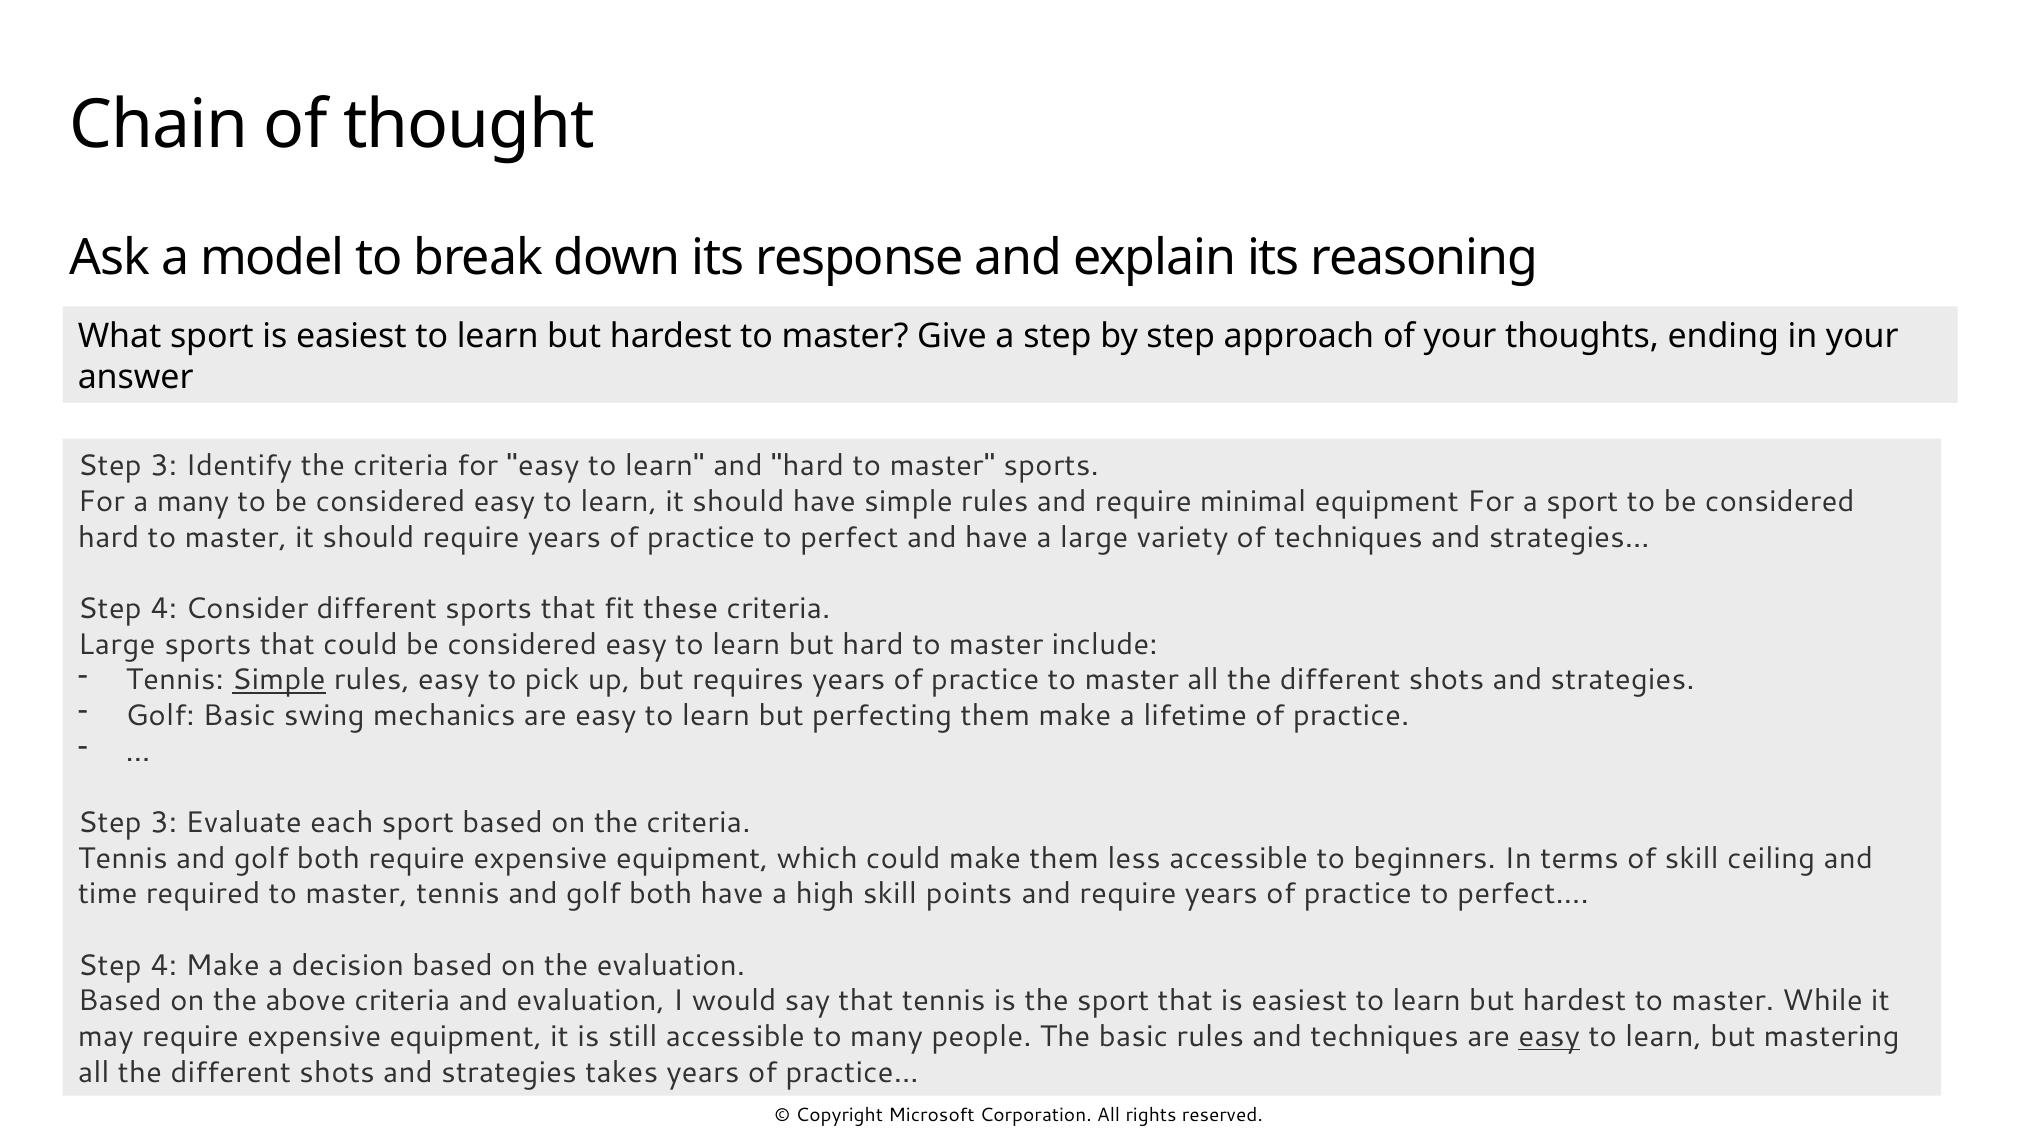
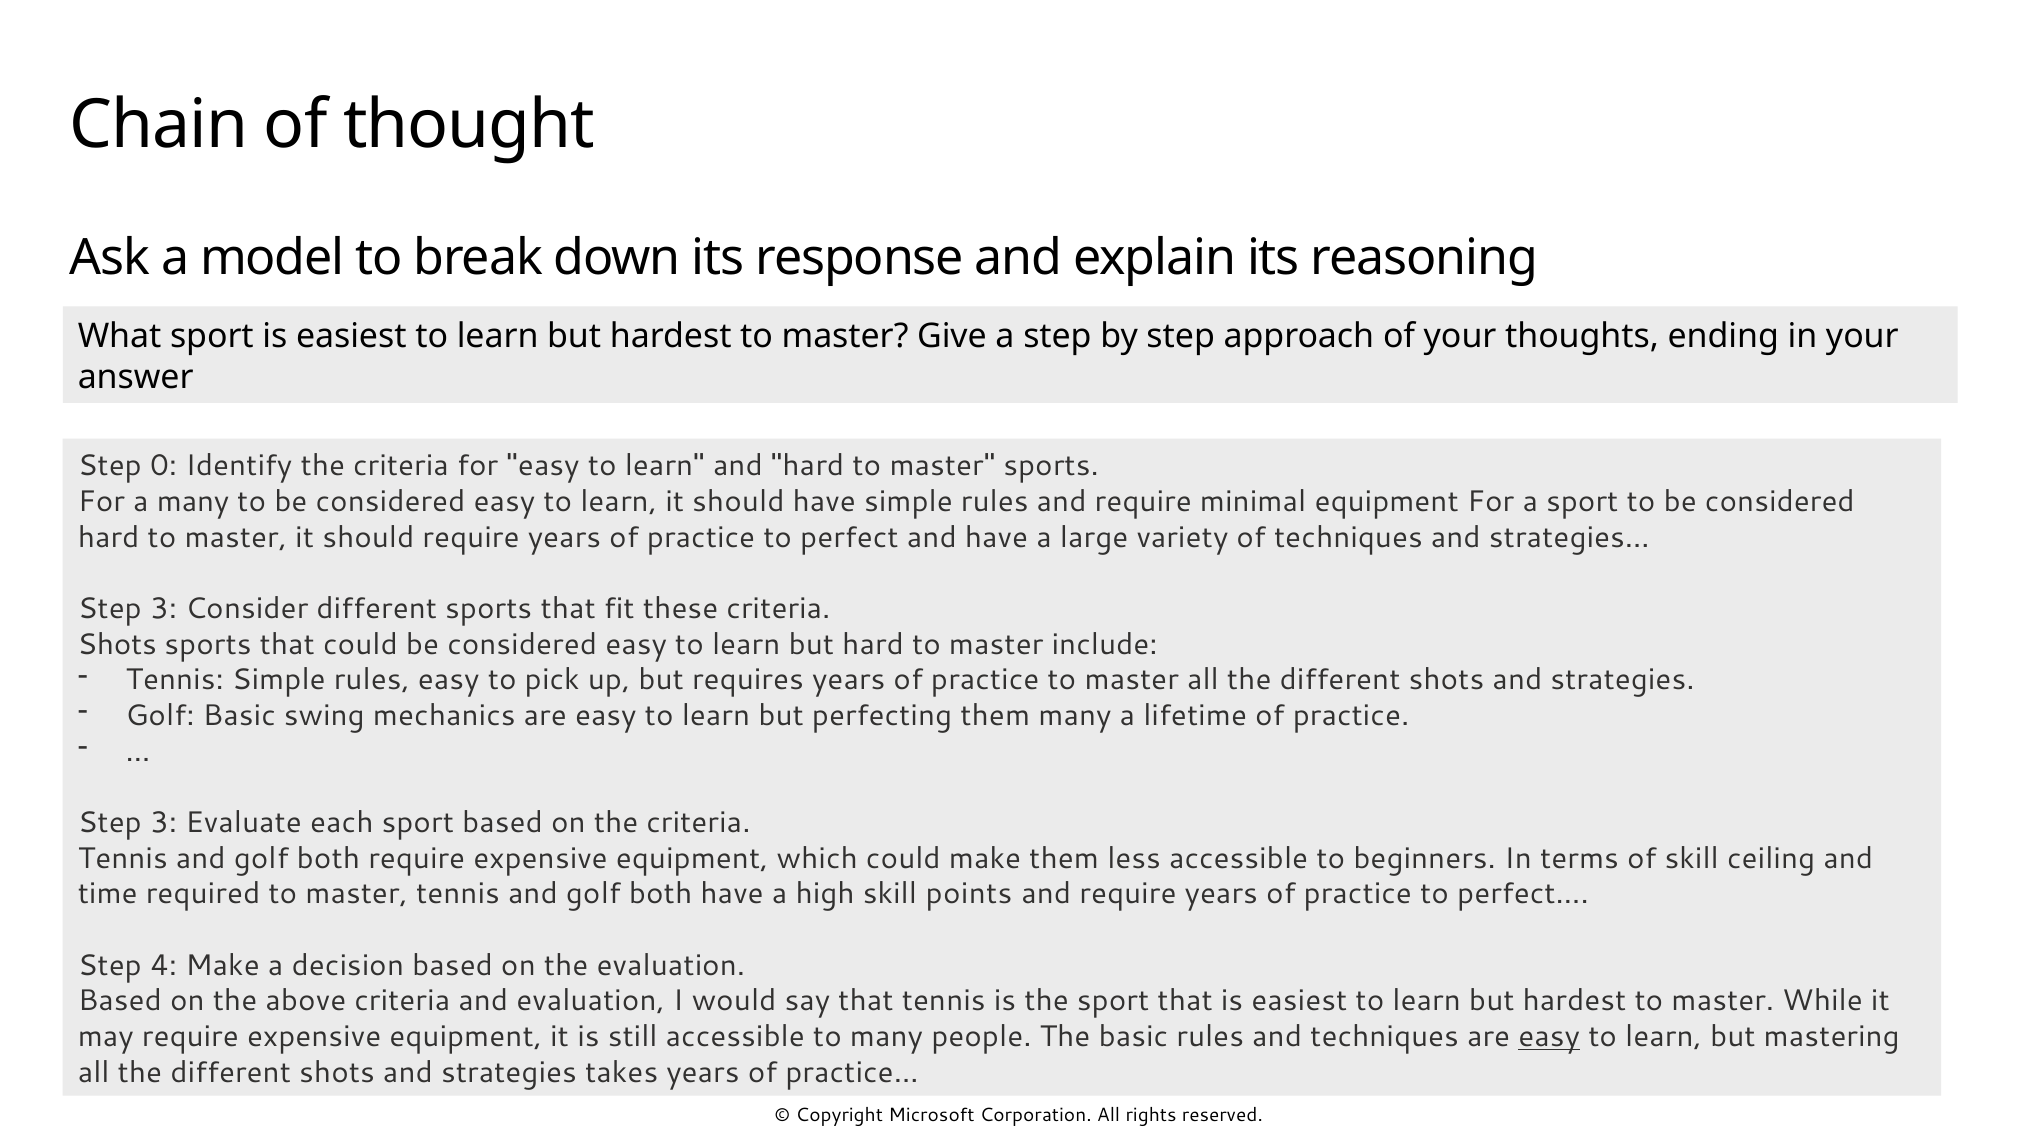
3 at (164, 466): 3 -> 0
4 at (164, 609): 4 -> 3
Large at (117, 644): Large -> Shots
Simple at (279, 680) underline: present -> none
them make: make -> many
